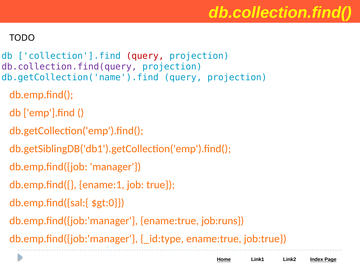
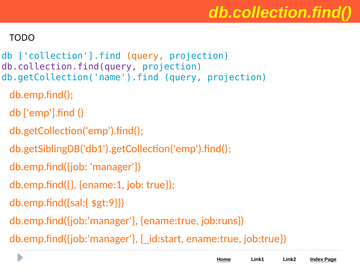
query at (145, 56) colour: red -> orange
$gt:0: $gt:0 -> $gt:9
_id:type: _id:type -> _id:start
